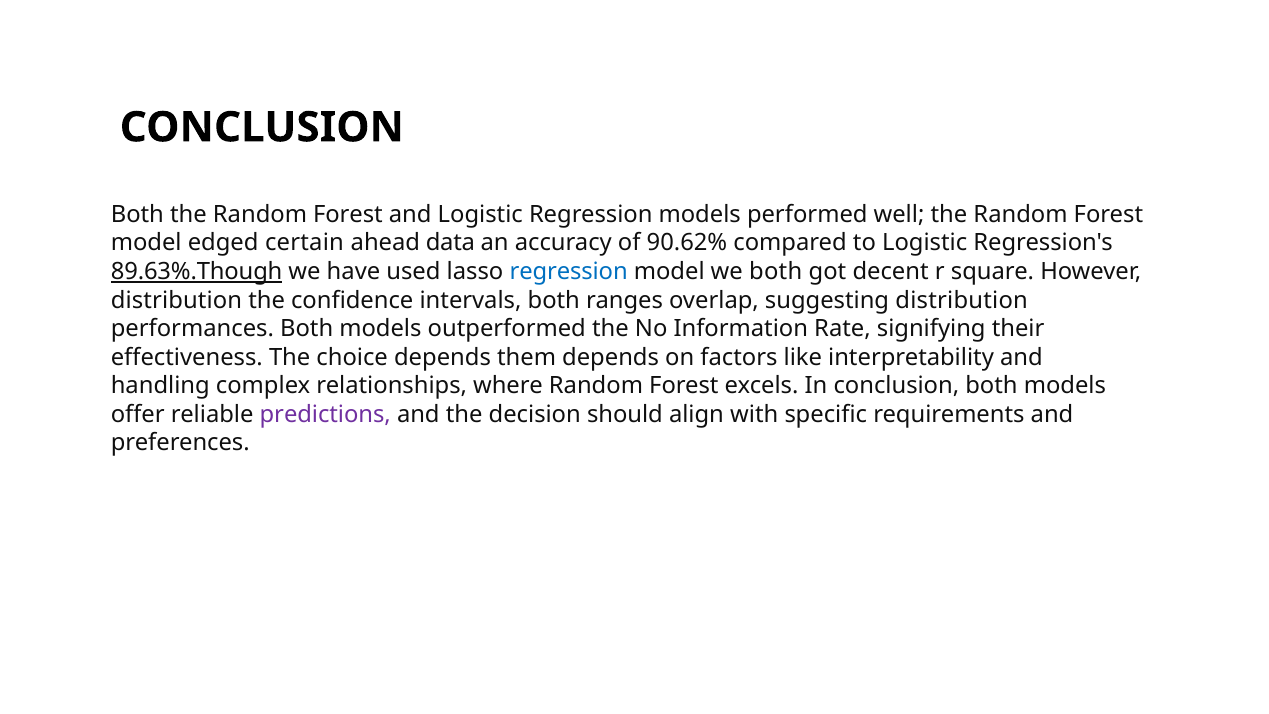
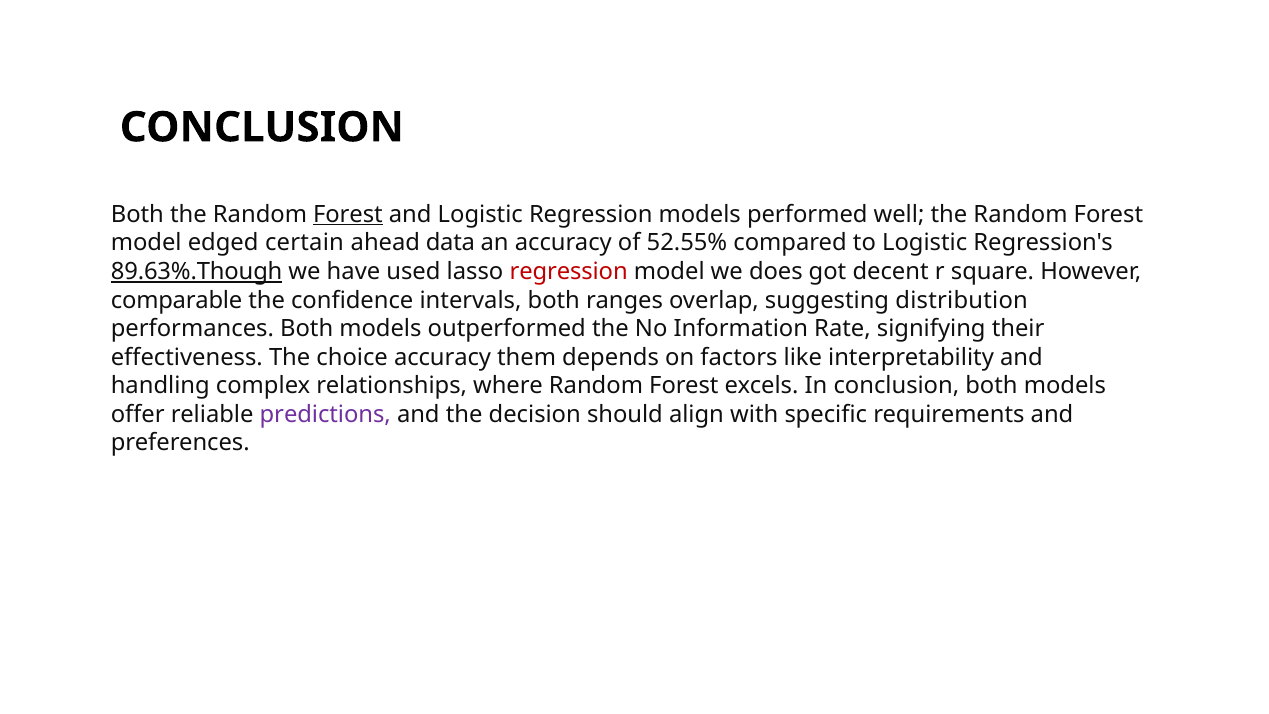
Forest at (348, 214) underline: none -> present
90.62%: 90.62% -> 52.55%
regression at (569, 272) colour: blue -> red
we both: both -> does
distribution at (176, 300): distribution -> comparable
choice depends: depends -> accuracy
